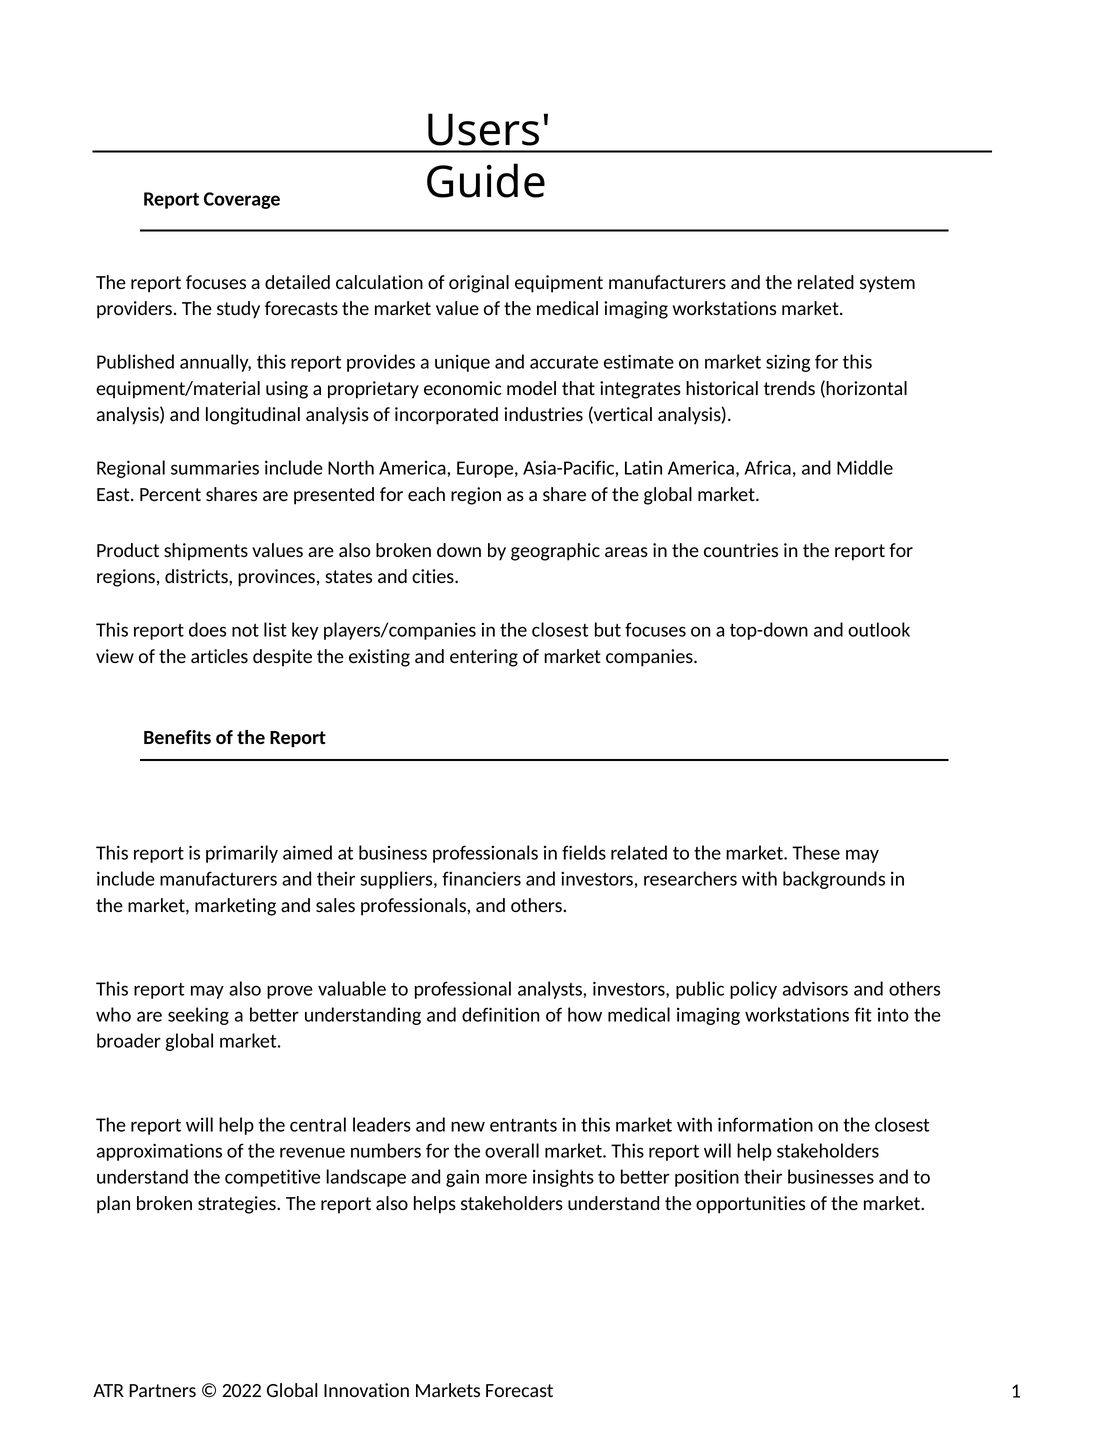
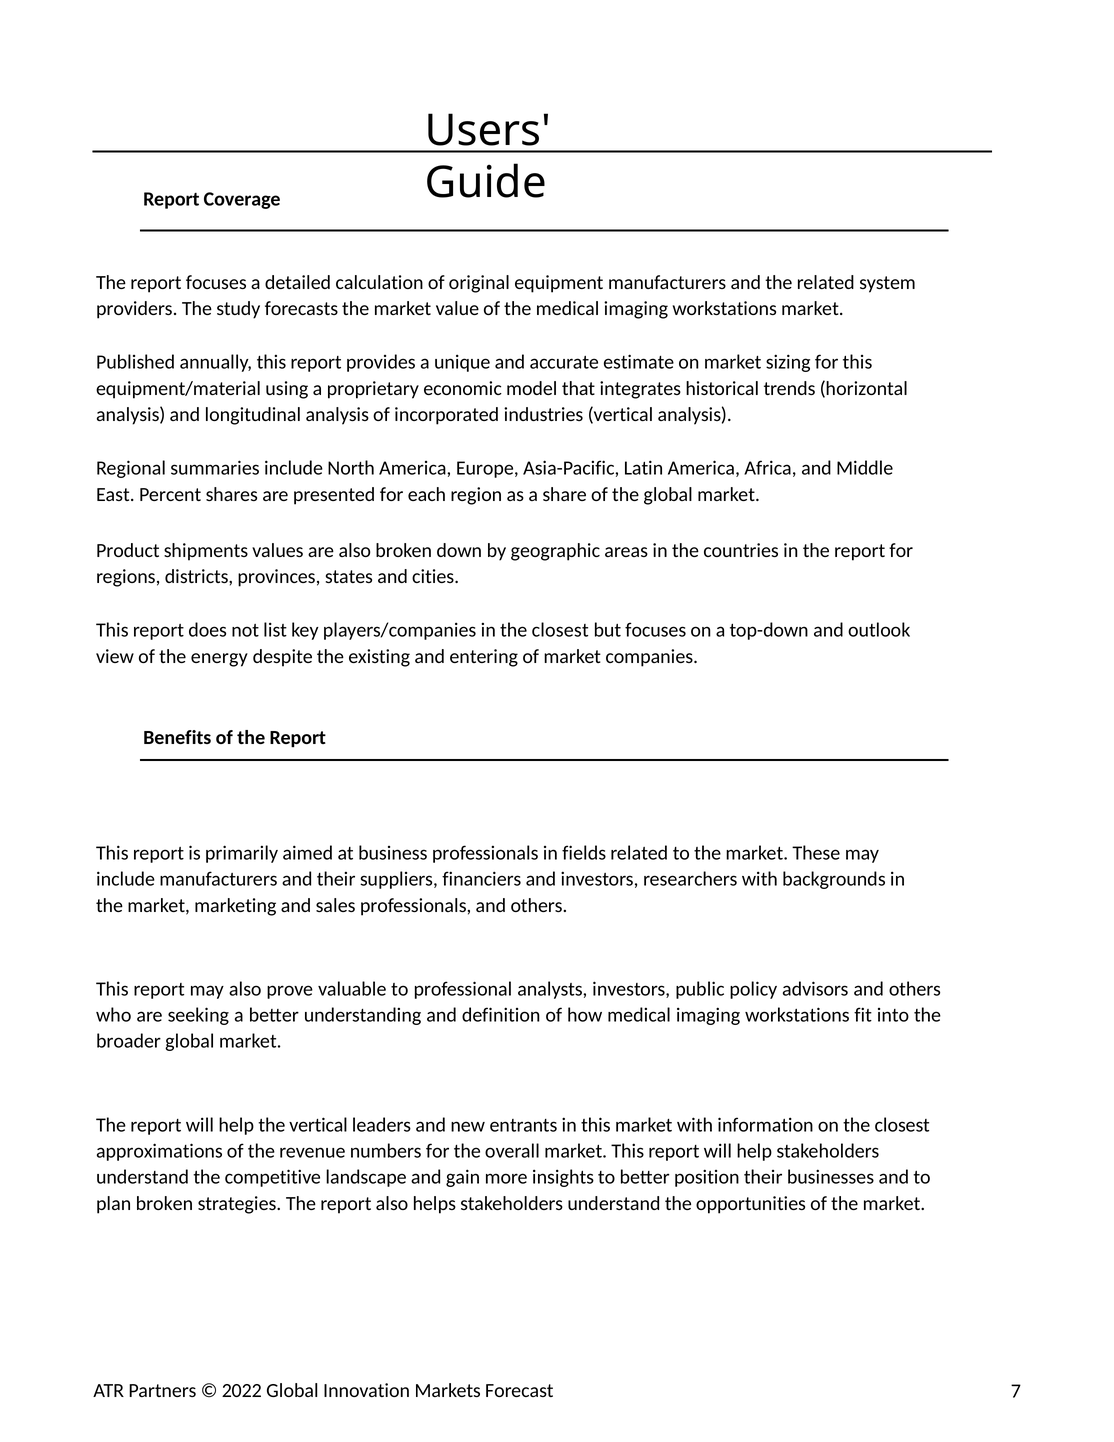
articles: articles -> energy
the central: central -> vertical
1: 1 -> 7
